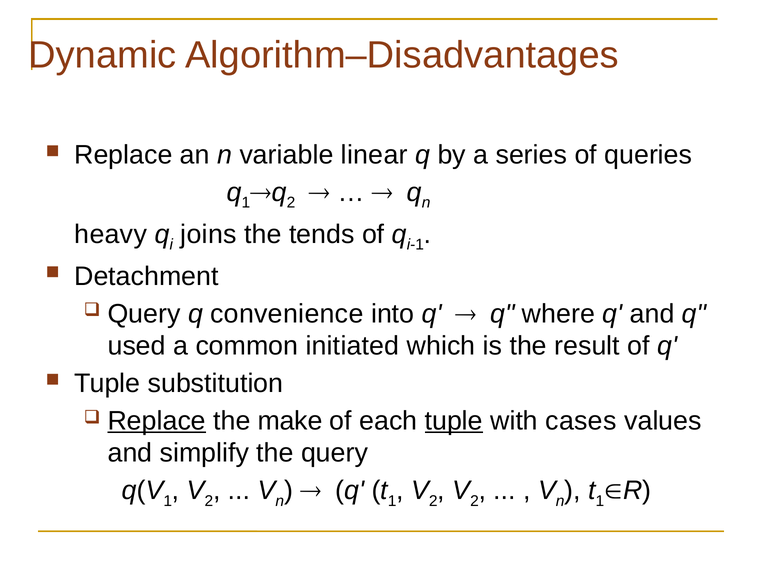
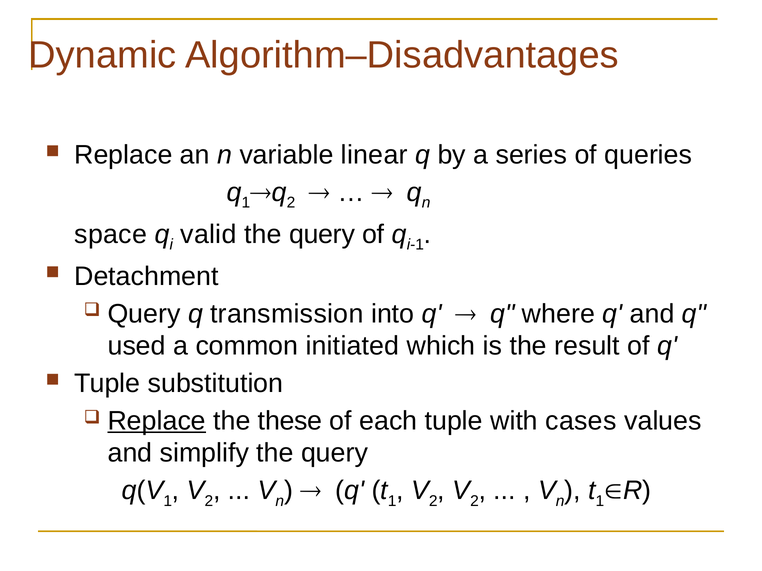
heavy: heavy -> space
joins: joins -> valid
tends at (322, 235): tends -> query
convenience: convenience -> transmission
make: make -> these
tuple at (454, 421) underline: present -> none
